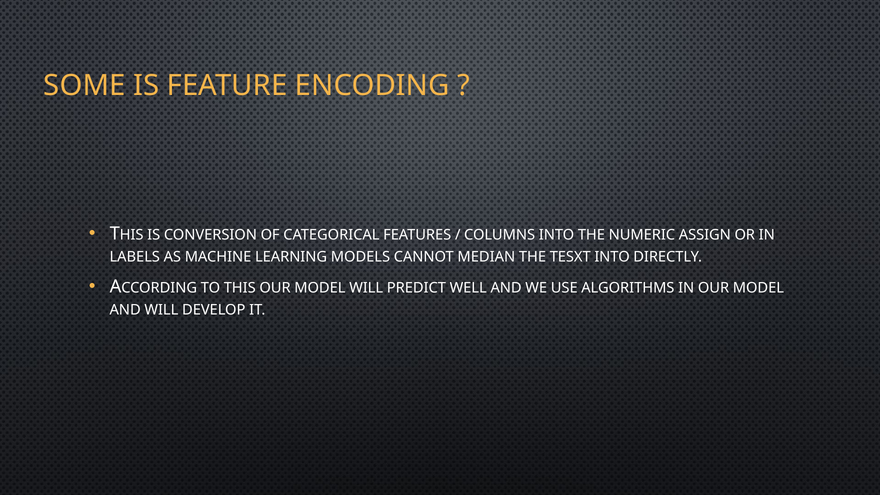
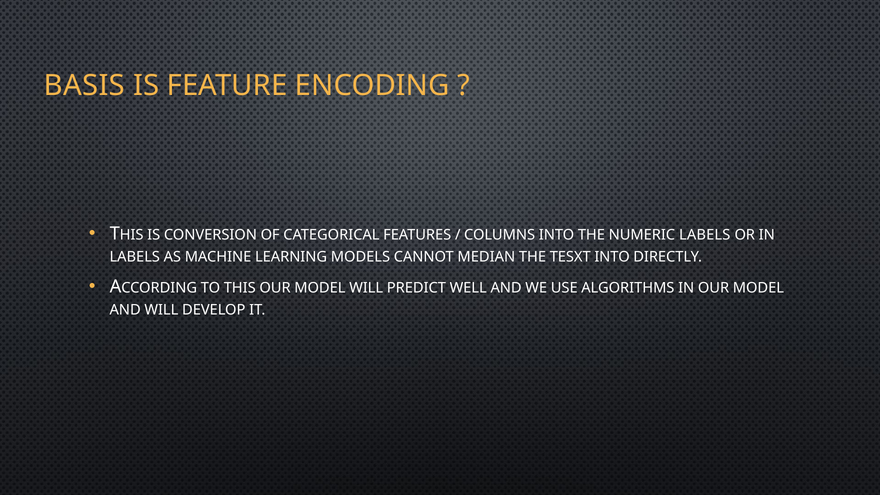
SOME: SOME -> BASIS
NUMERIC ASSIGN: ASSIGN -> LABELS
